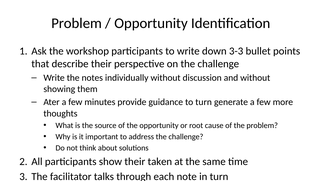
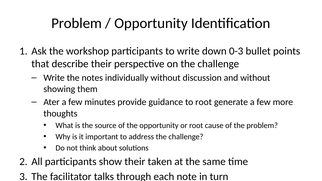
3-3: 3-3 -> 0-3
to turn: turn -> root
